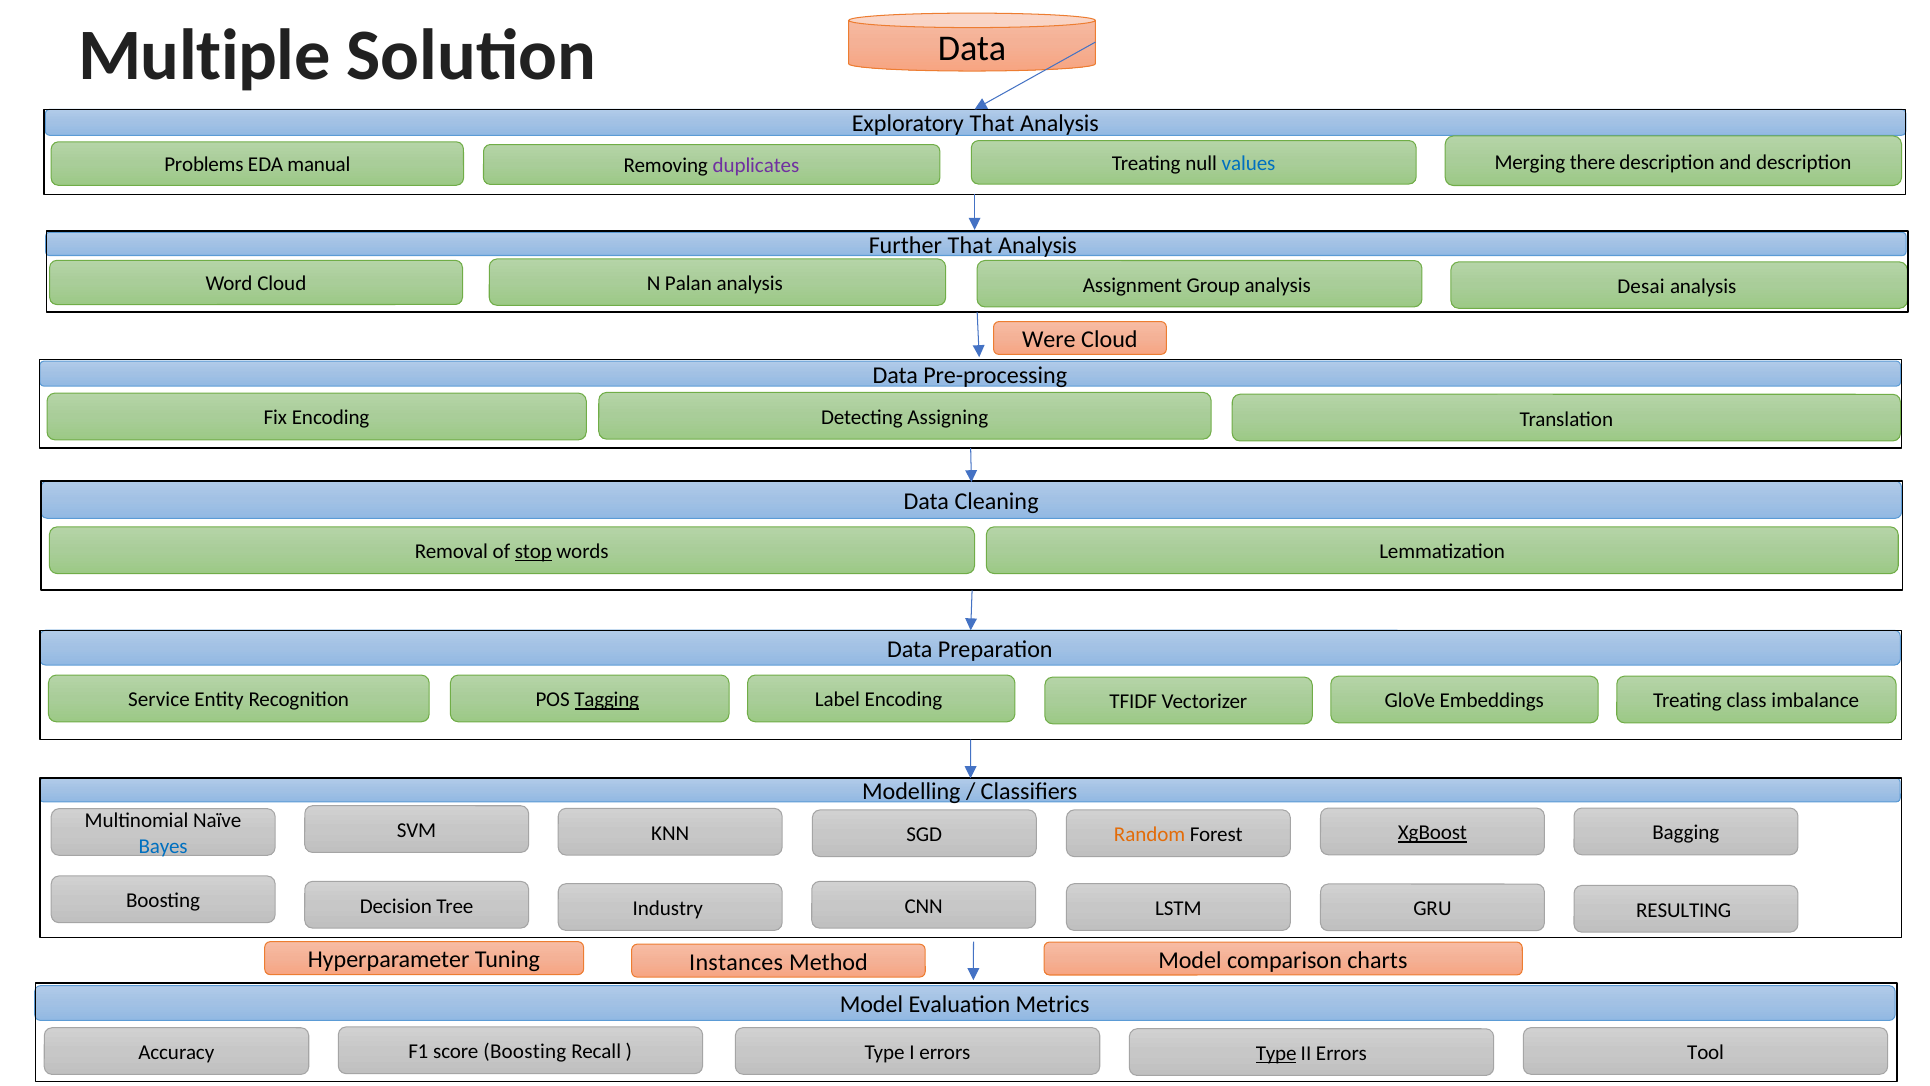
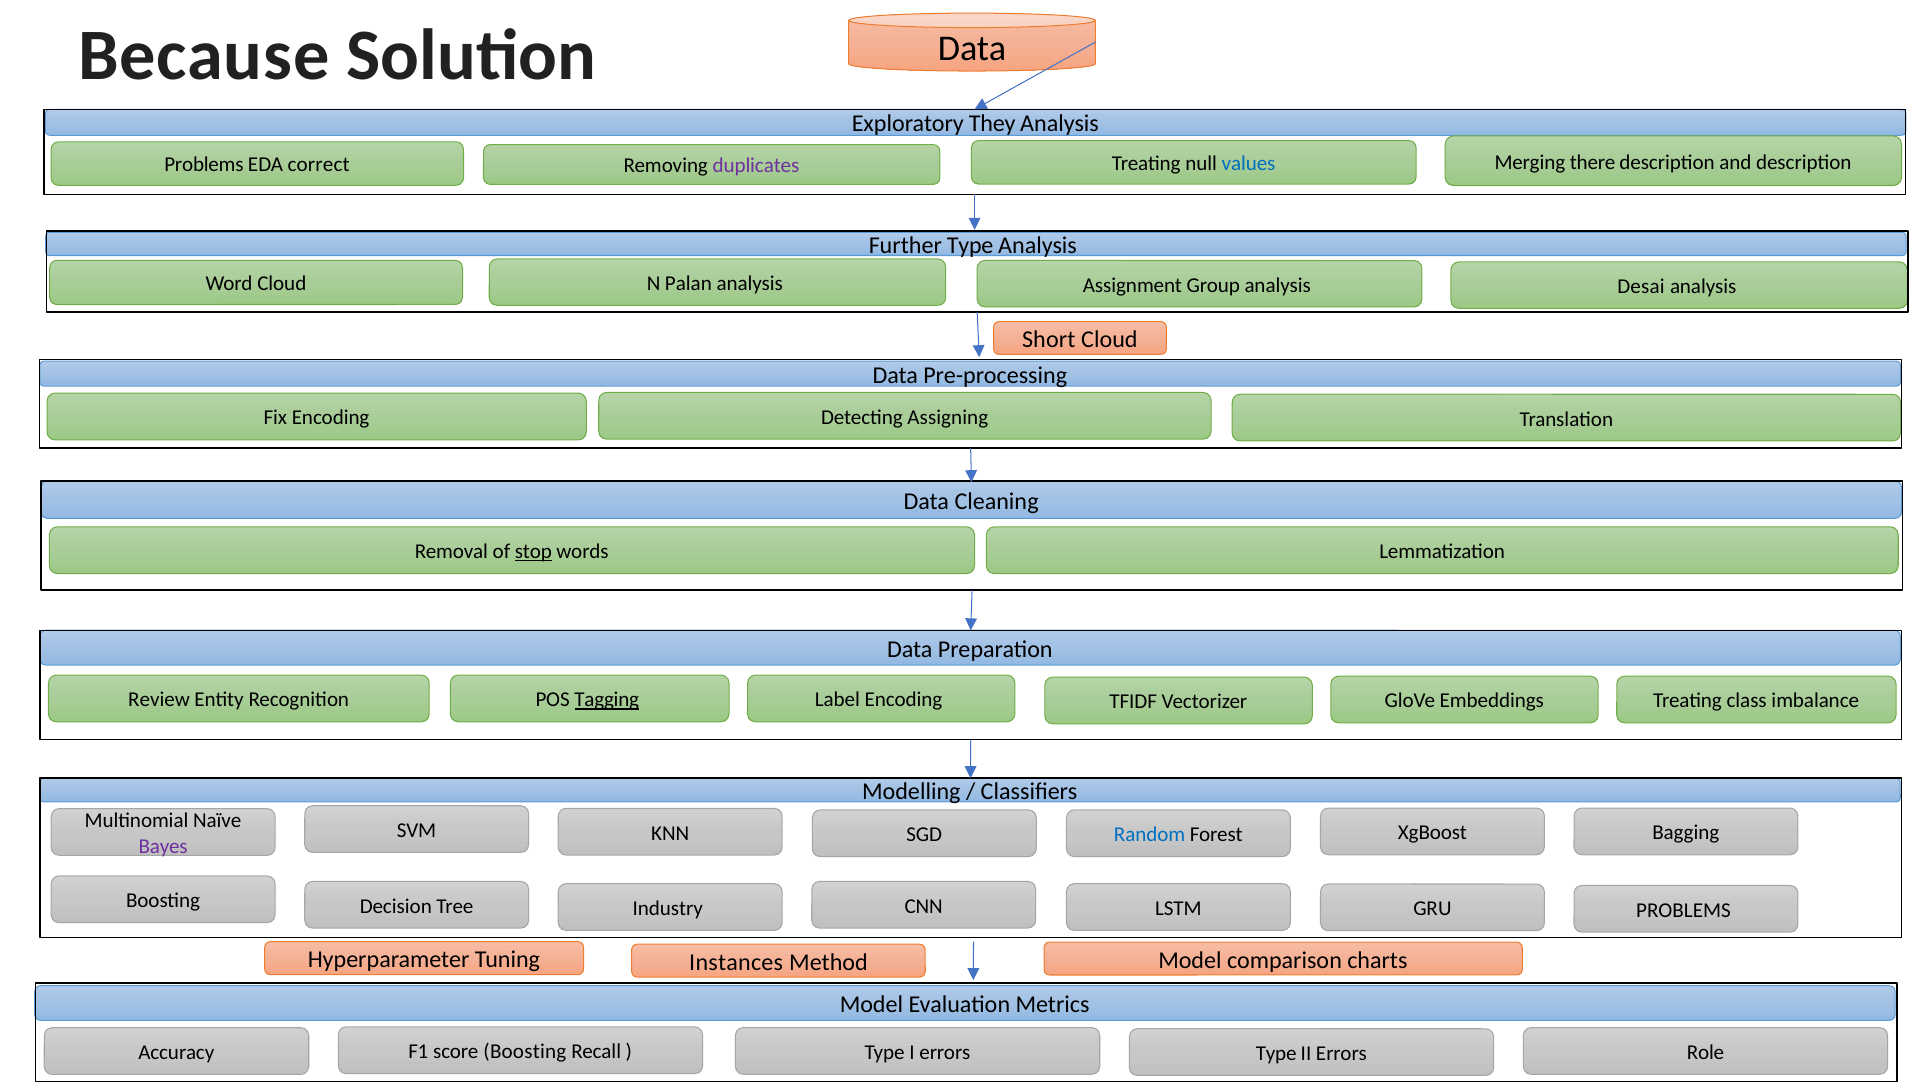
Multiple: Multiple -> Because
Exploratory That: That -> They
manual: manual -> correct
Further That: That -> Type
Were: Were -> Short
Service: Service -> Review
Random colour: orange -> blue
XgBoost underline: present -> none
Bayes colour: blue -> purple
GRU RESULTING: RESULTING -> PROBLEMS
Type at (1276, 1053) underline: present -> none
Tool: Tool -> Role
